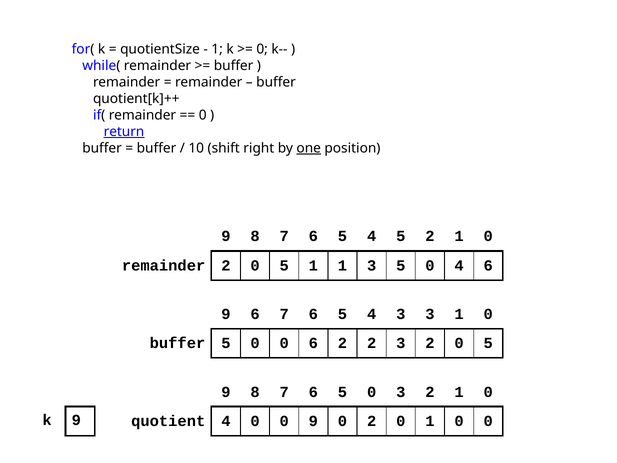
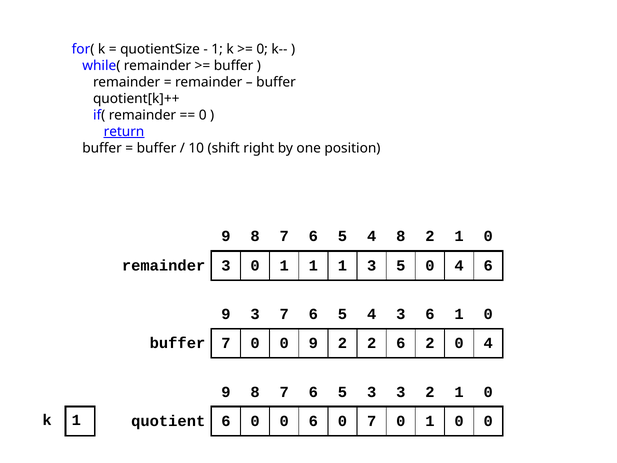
one underline: present -> none
4 5: 5 -> 8
remainder 2: 2 -> 3
5 at (284, 265): 5 -> 1
9 6: 6 -> 3
3 3: 3 -> 6
buffer 5: 5 -> 7
0 6: 6 -> 9
2 3: 3 -> 6
5 at (488, 343): 5 -> 4
6 5 0: 0 -> 3
k 9: 9 -> 1
quotient 4: 4 -> 6
0 9: 9 -> 6
0 2: 2 -> 7
